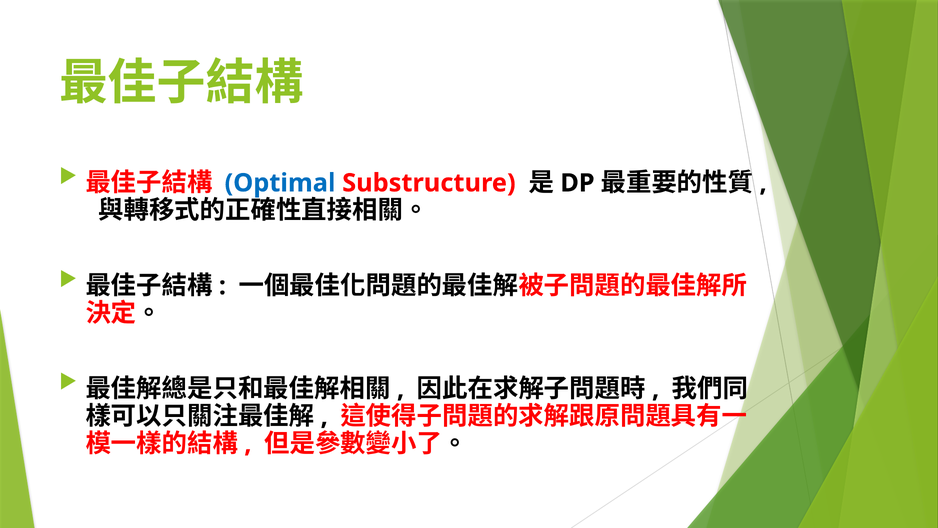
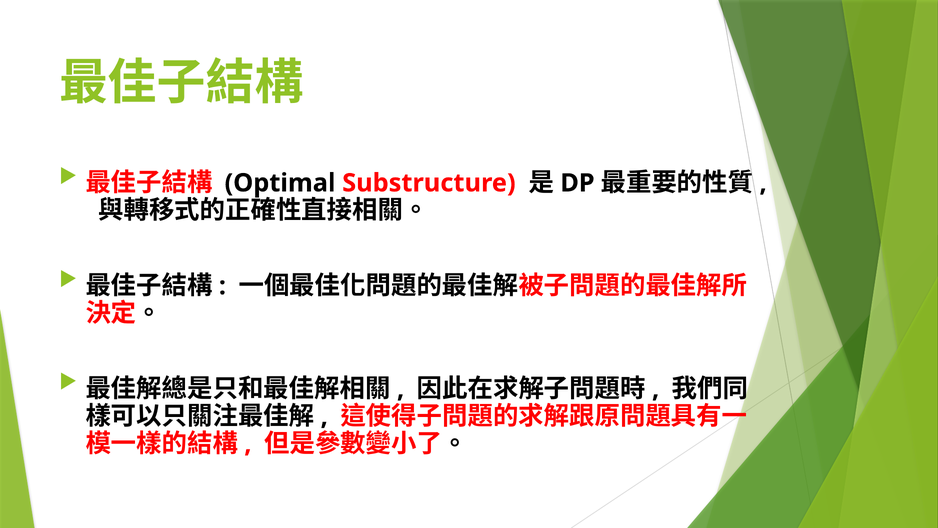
Optimal colour: blue -> black
